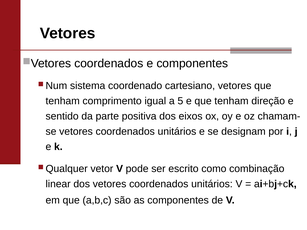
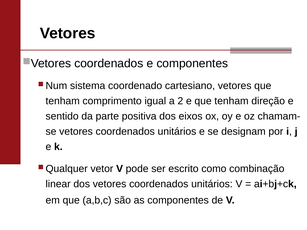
5: 5 -> 2
